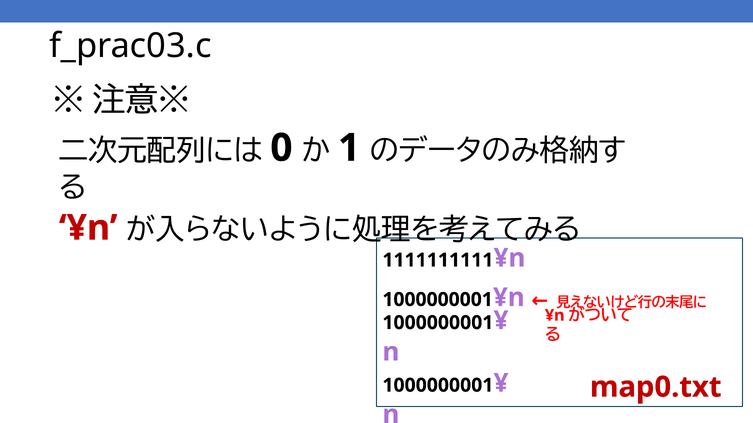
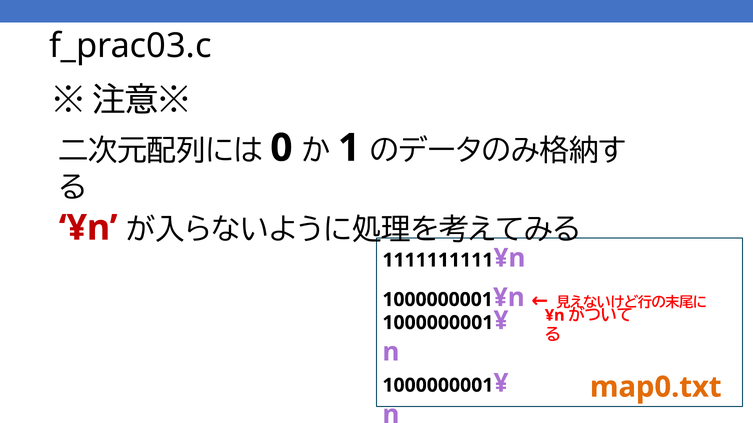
map0.txt colour: red -> orange
